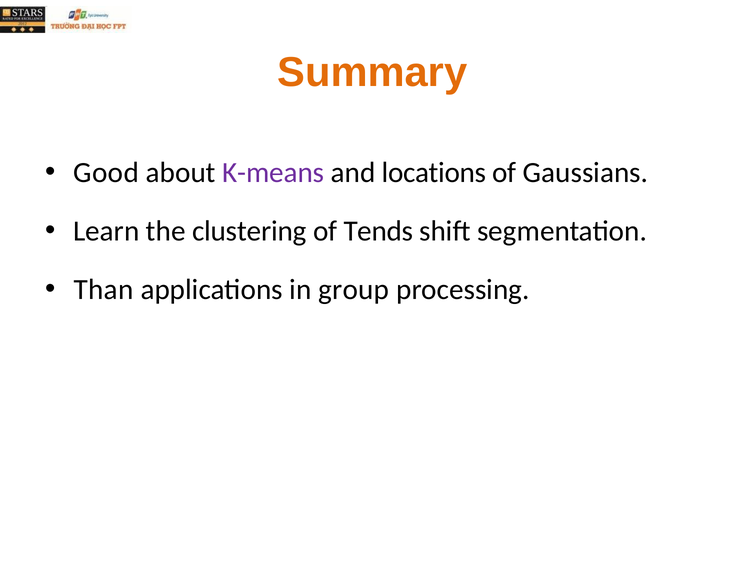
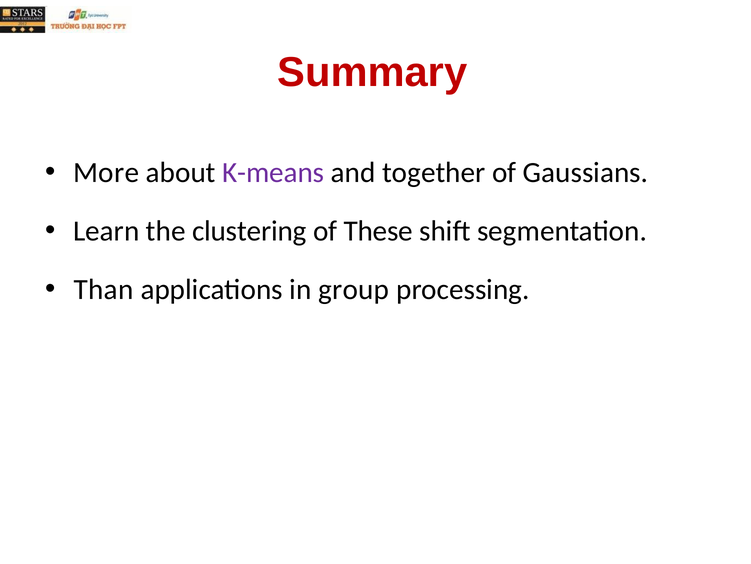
Summary colour: orange -> red
Good: Good -> More
locations: locations -> together
Tends: Tends -> These
